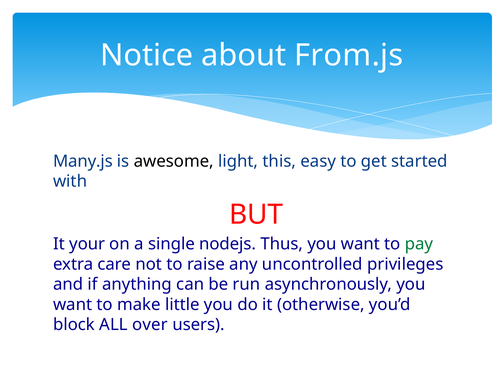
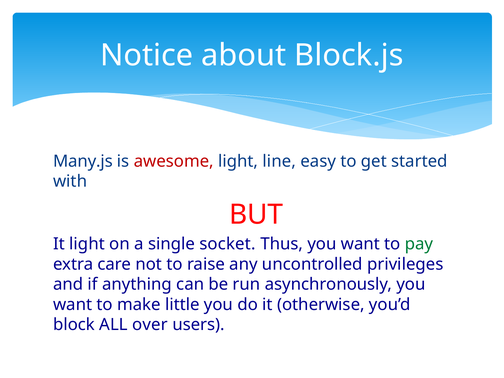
From.js: From.js -> Block.js
awesome colour: black -> red
this: this -> line
It your: your -> light
nodejs: nodejs -> socket
